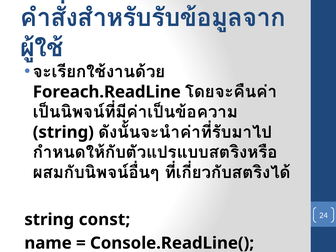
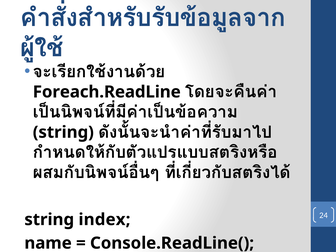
const: const -> index
